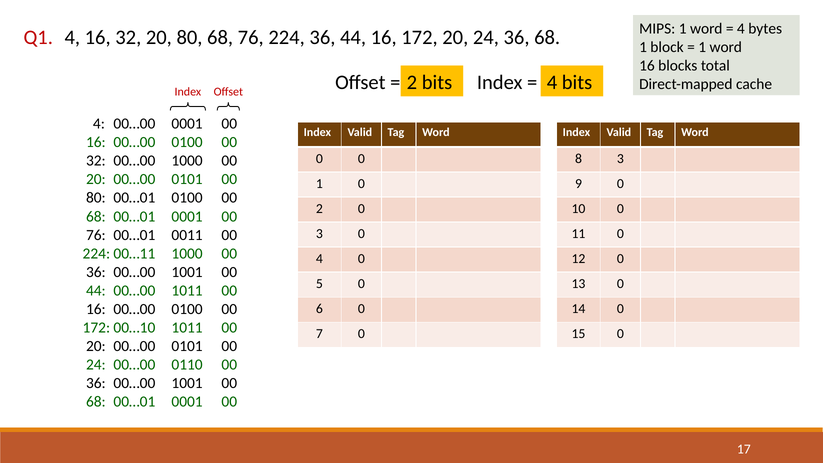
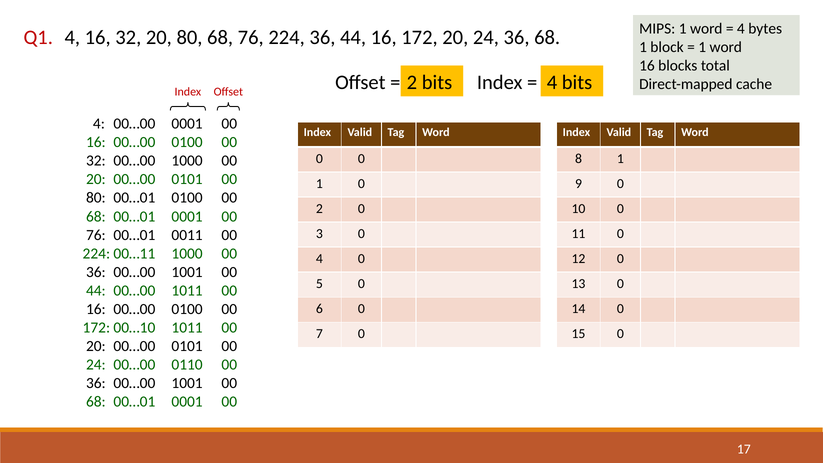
8 3: 3 -> 1
